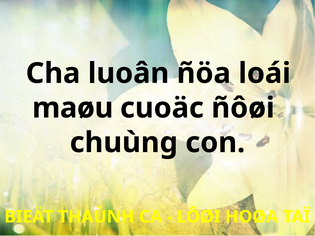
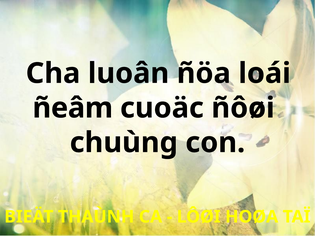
maøu: maøu -> ñeâm
